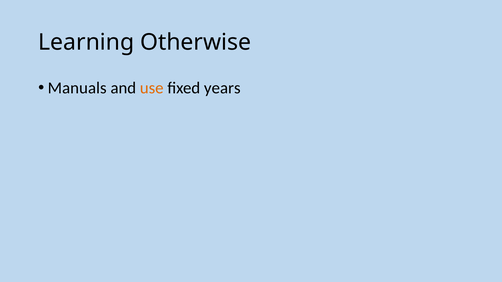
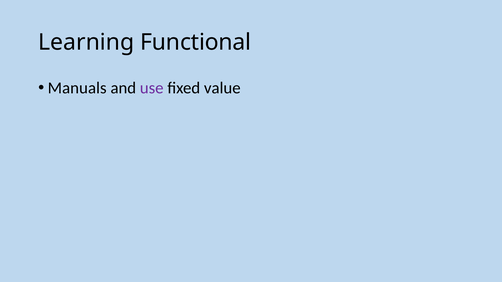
Otherwise: Otherwise -> Functional
use colour: orange -> purple
years: years -> value
